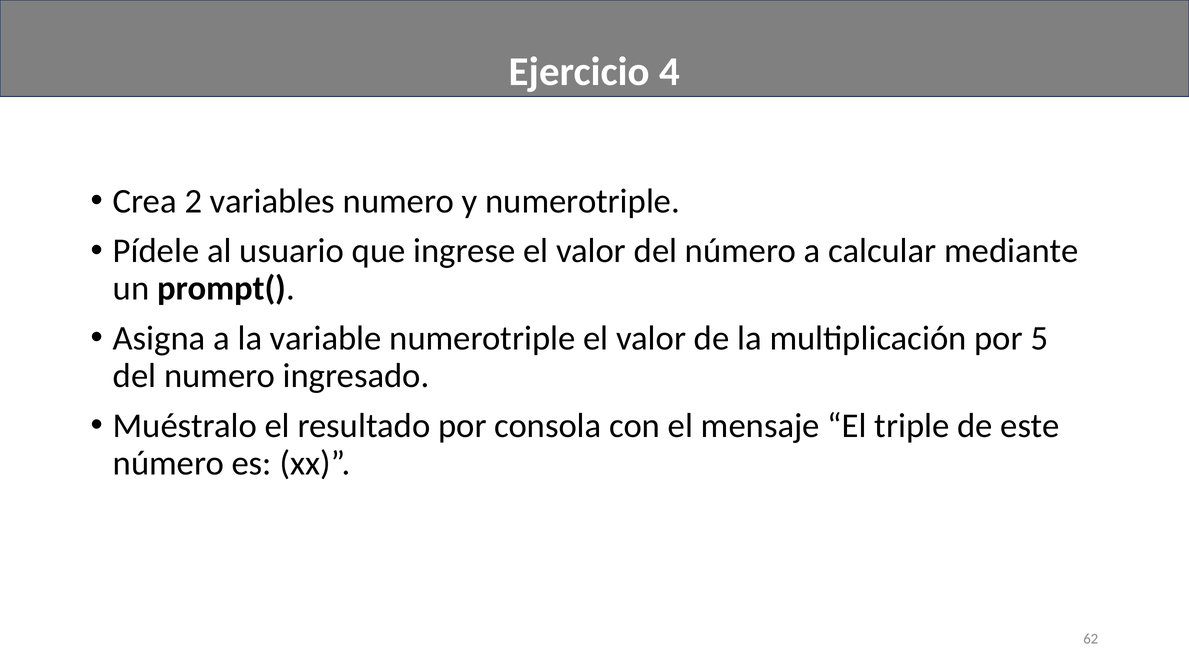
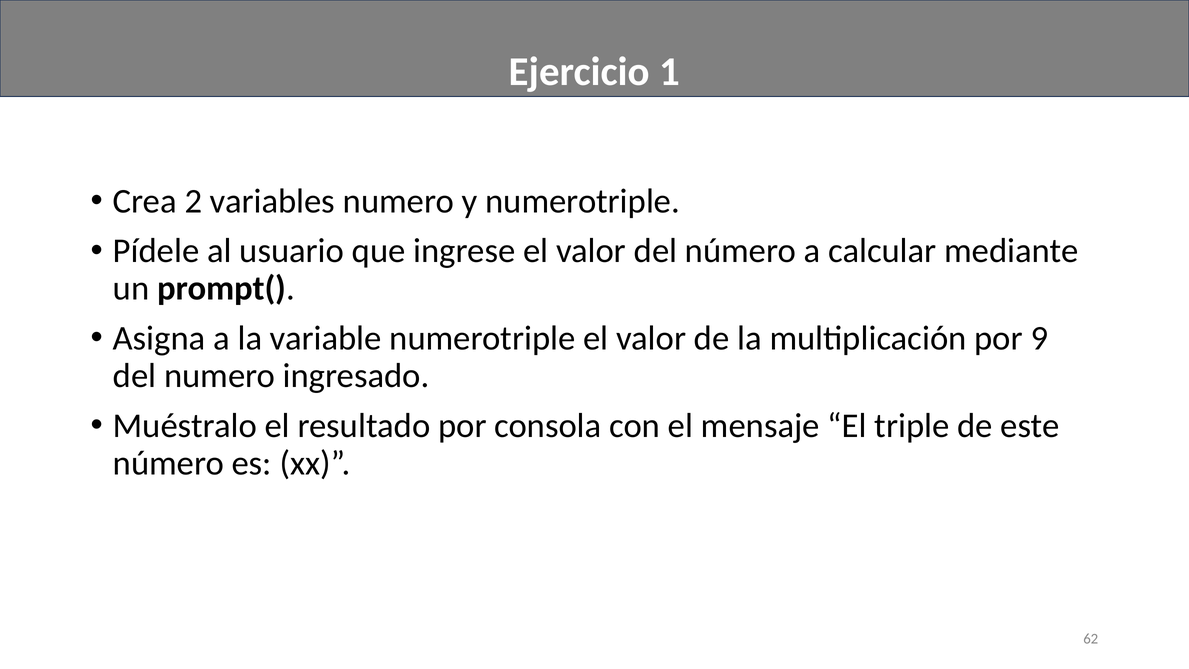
4: 4 -> 1
5: 5 -> 9
